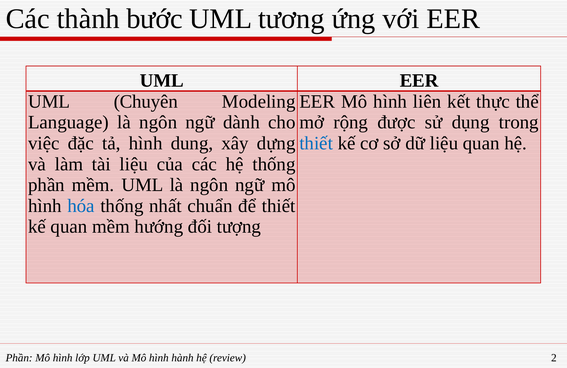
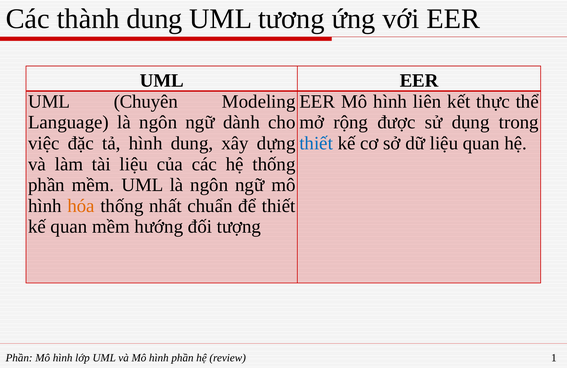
thành bước: bước -> dung
hóa colour: blue -> orange
hình hành: hành -> phần
2: 2 -> 1
